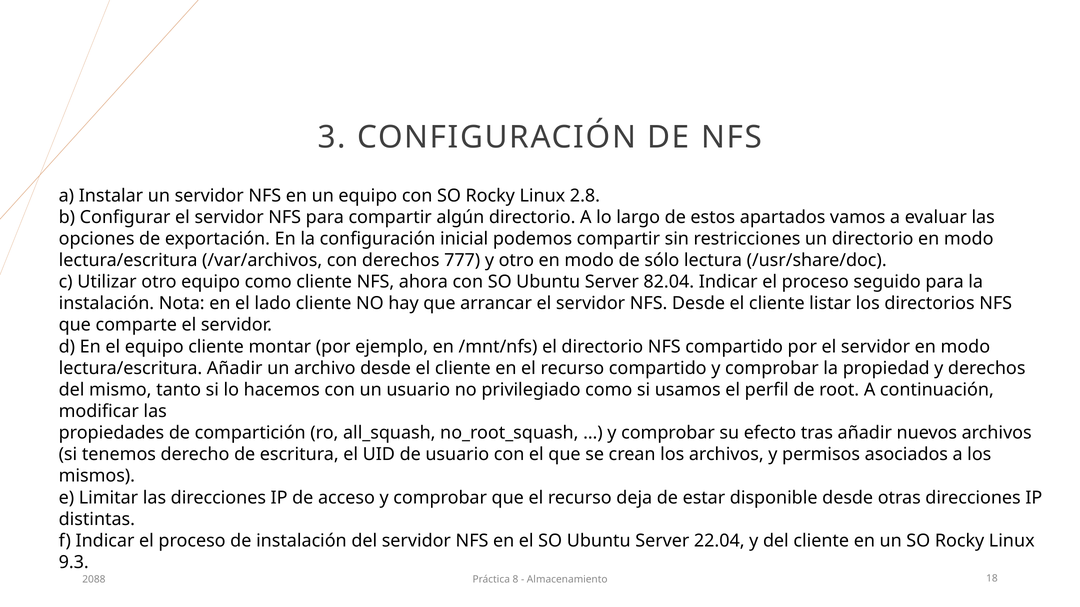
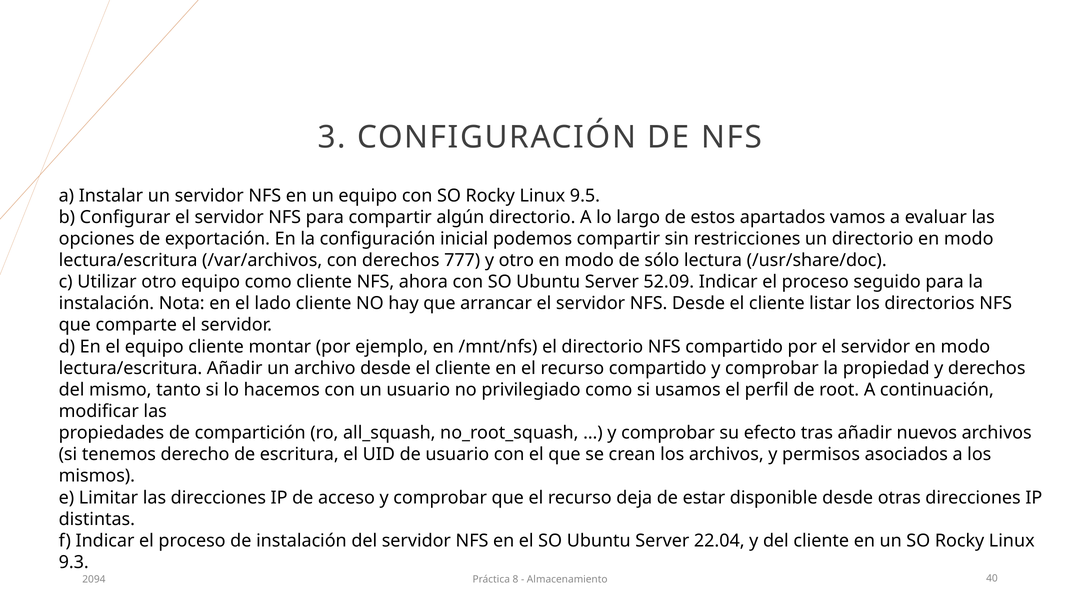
2.8: 2.8 -> 9.5
82.04: 82.04 -> 52.09
2088: 2088 -> 2094
18: 18 -> 40
